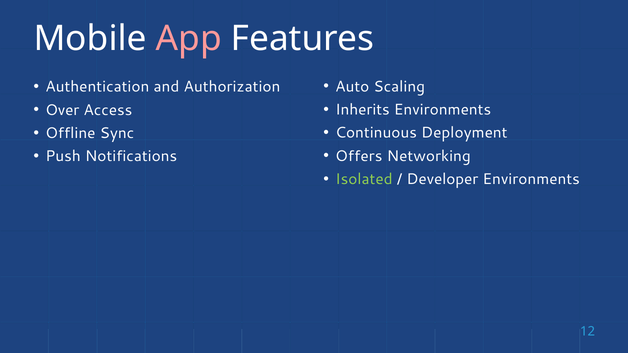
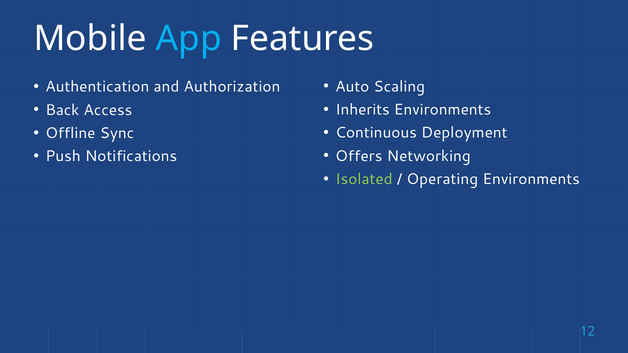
App colour: pink -> light blue
Over: Over -> Back
Developer: Developer -> Operating
